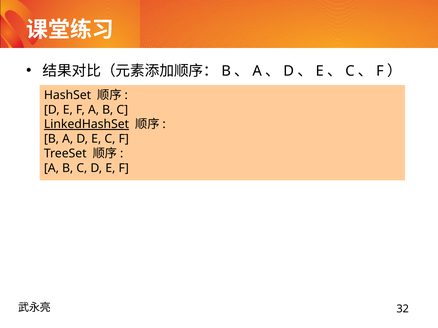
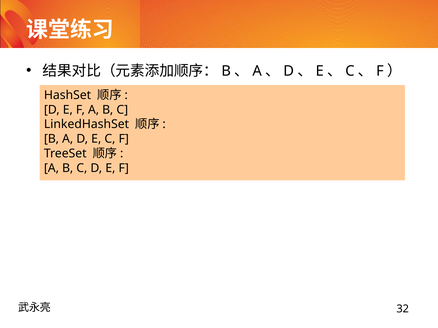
LinkedHashSet underline: present -> none
